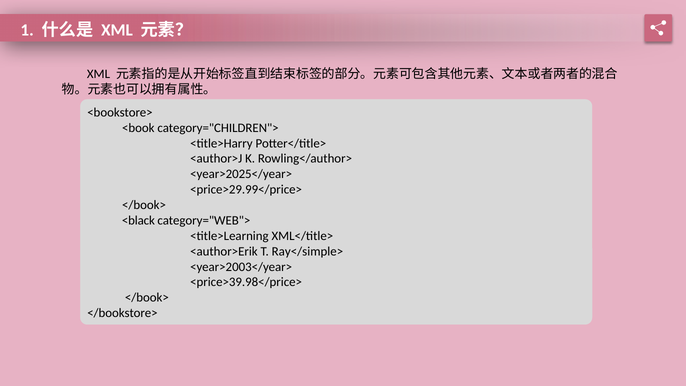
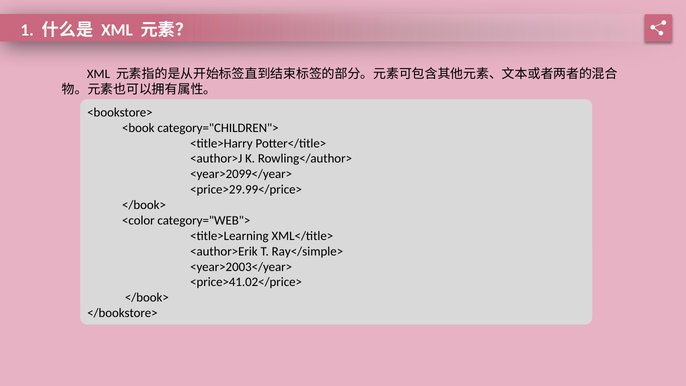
<year>2025</year>: <year>2025</year> -> <year>2099</year>
<black: <black -> <color
<price>39.98</price>: <price>39.98</price> -> <price>41.02</price>
